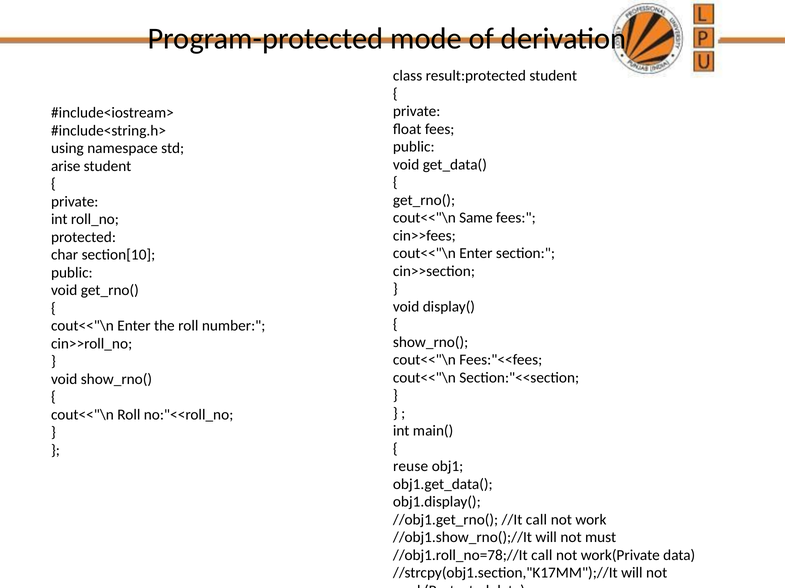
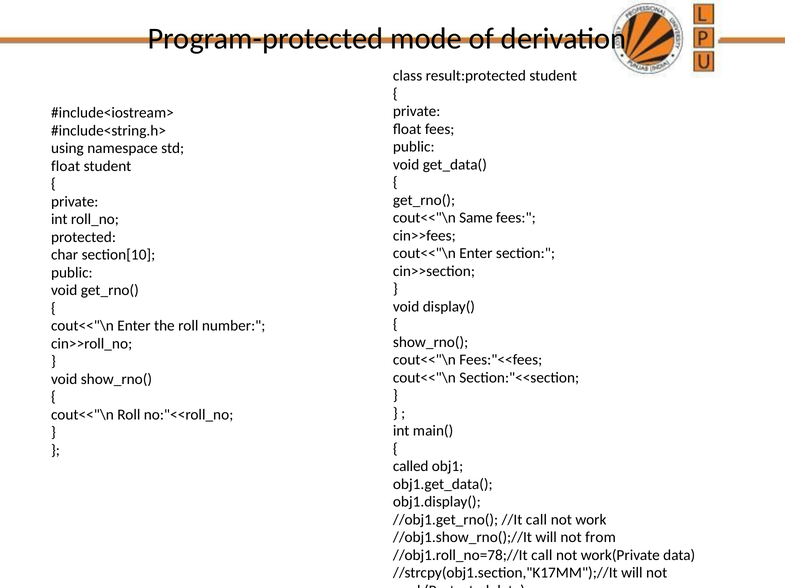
arise at (66, 166): arise -> float
reuse: reuse -> called
must: must -> from
